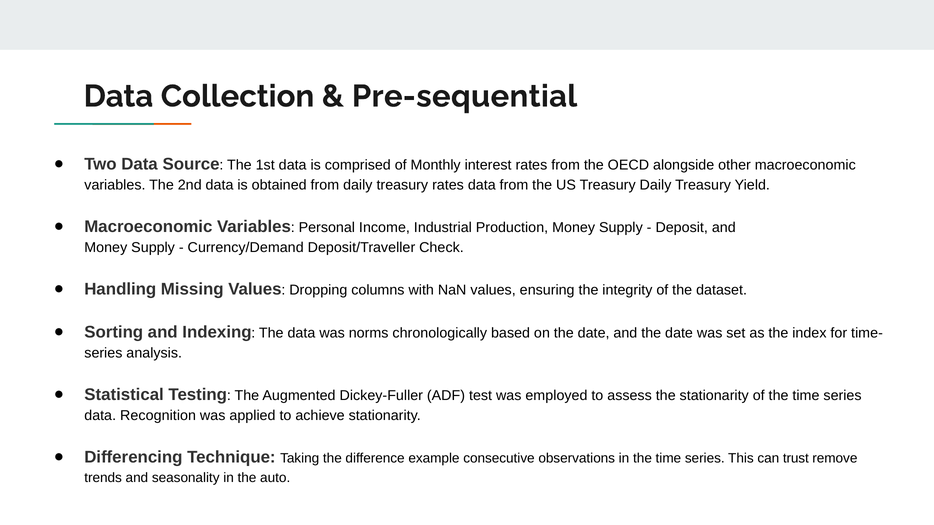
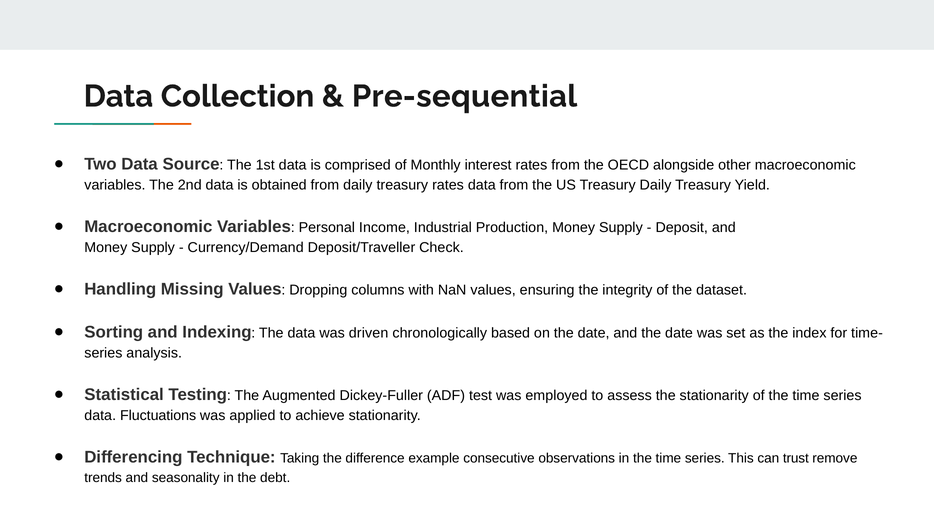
norms: norms -> driven
Recognition: Recognition -> Fluctuations
auto: auto -> debt
